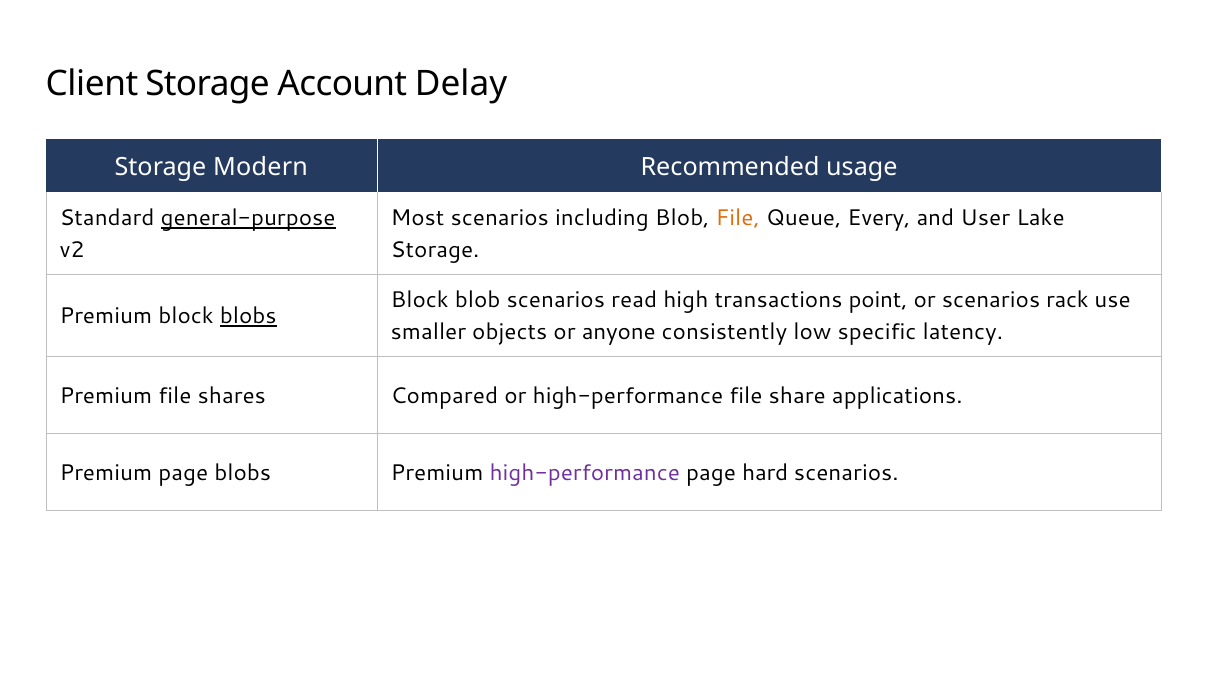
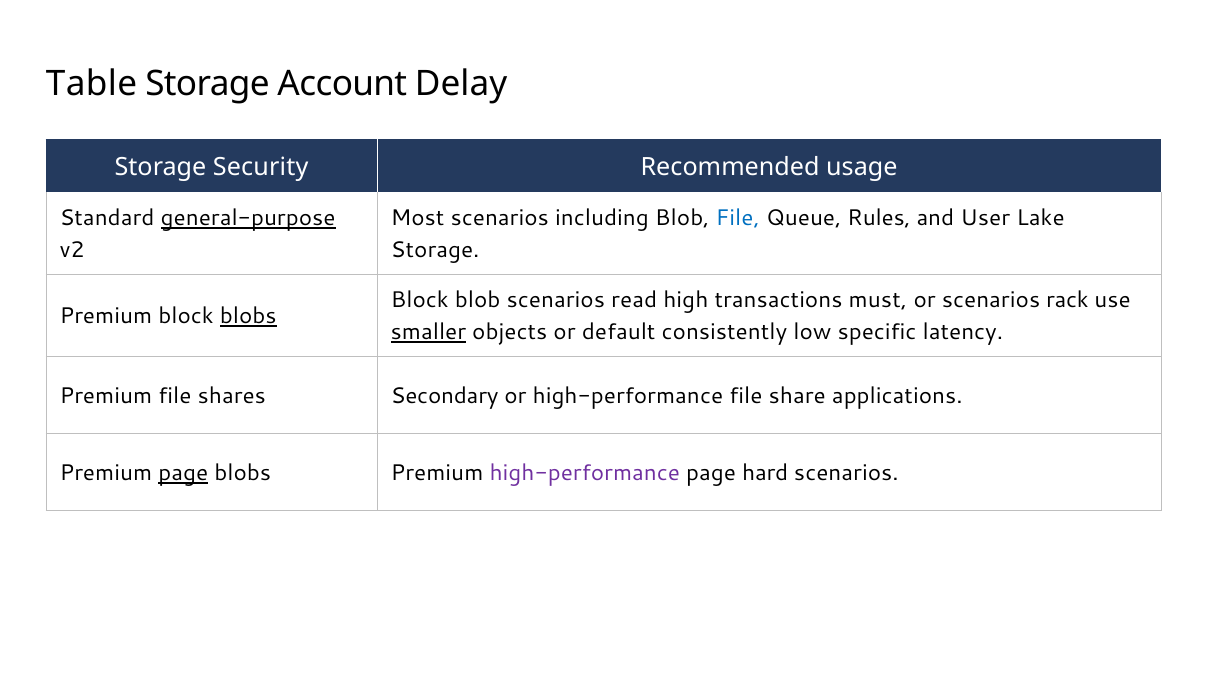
Client: Client -> Table
Modern: Modern -> Security
File at (738, 219) colour: orange -> blue
Every: Every -> Rules
point: point -> must
smaller underline: none -> present
anyone: anyone -> default
Compared: Compared -> Secondary
page at (183, 473) underline: none -> present
